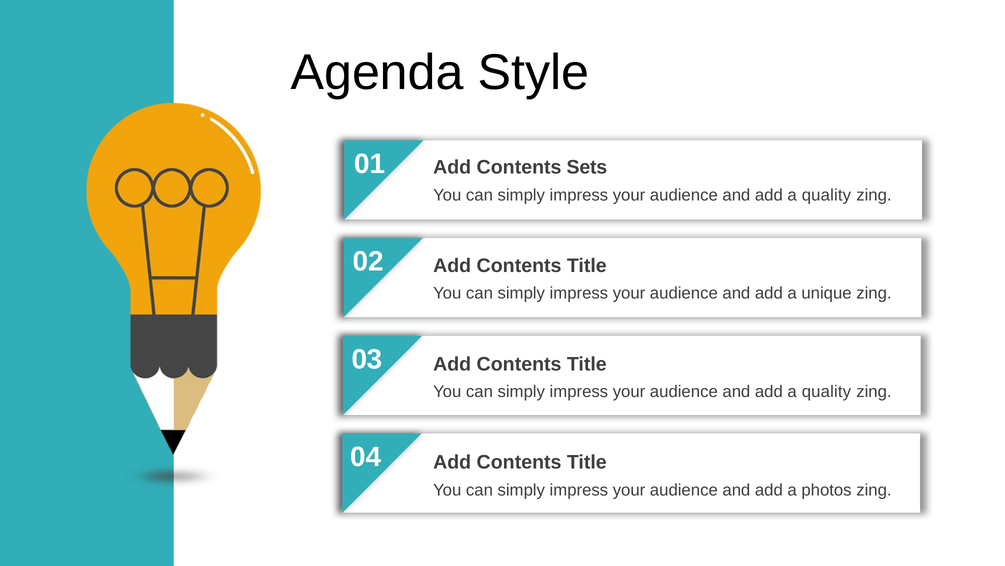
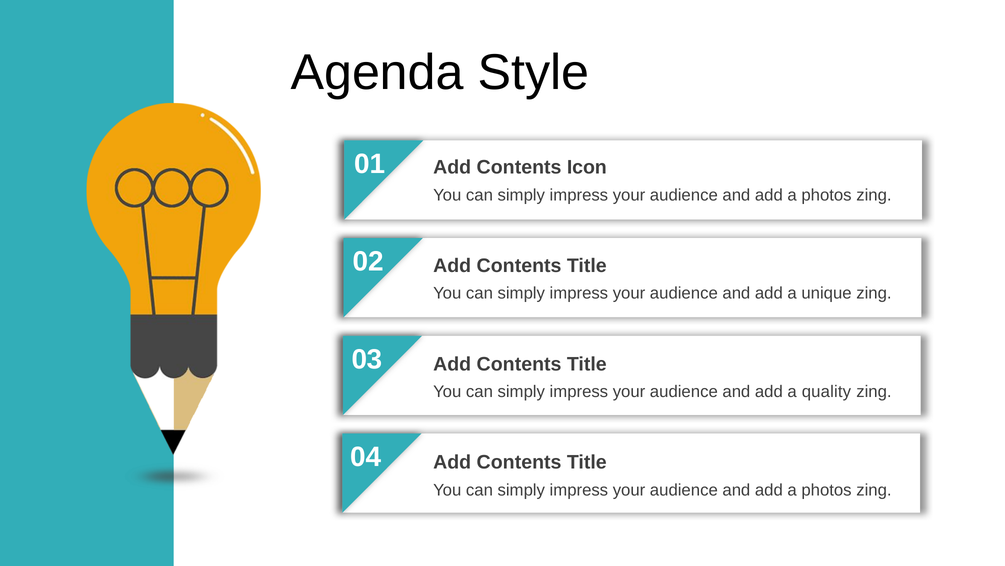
Sets: Sets -> Icon
quality at (826, 195): quality -> photos
